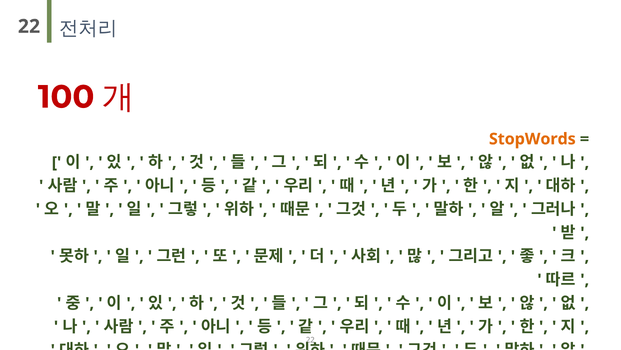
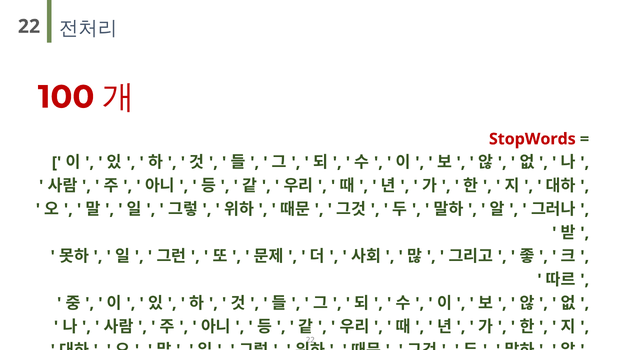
StopWords colour: orange -> red
